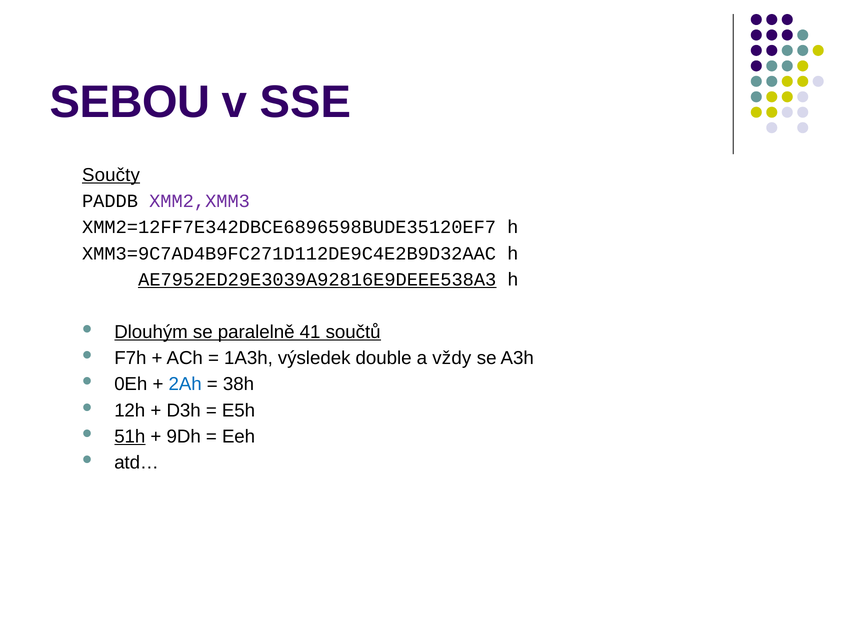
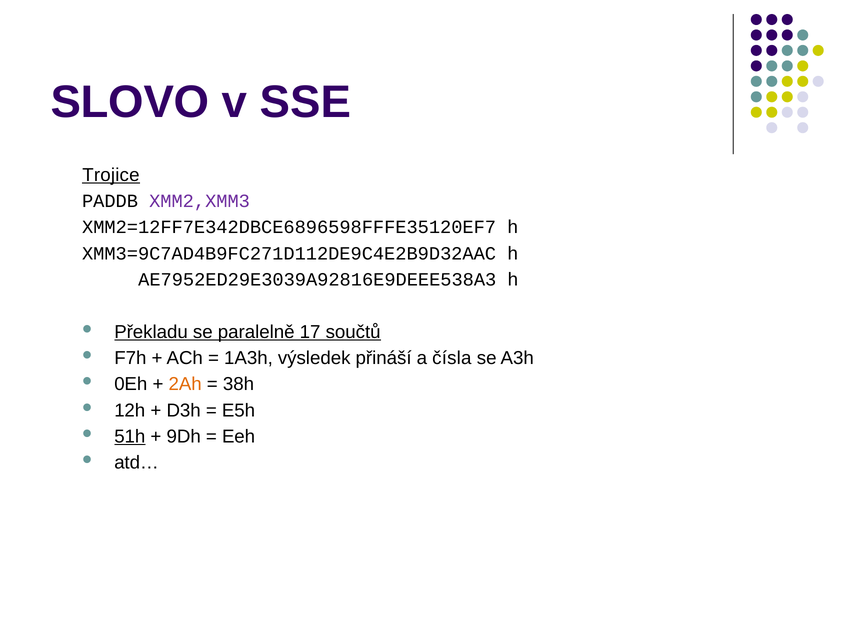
SEBOU: SEBOU -> SLOVO
Součty: Součty -> Trojice
XMM2=12FF7E342DBCE6896598BUDE35120EF7: XMM2=12FF7E342DBCE6896598BUDE35120EF7 -> XMM2=12FF7E342DBCE6896598FFFE35120EF7
AE7952ED29E3039A92816E9DEEE538A3 underline: present -> none
Dlouhým: Dlouhým -> Překladu
41: 41 -> 17
double: double -> přináší
vždy: vždy -> čísla
2Ah colour: blue -> orange
